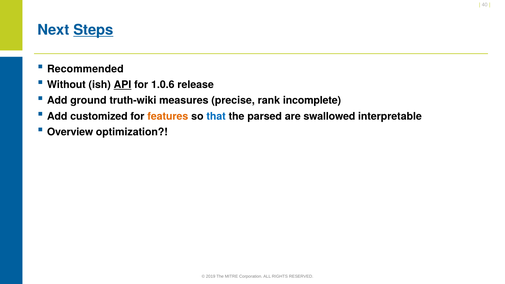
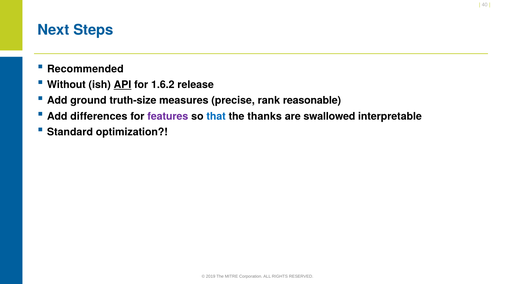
Steps underline: present -> none
1.0.6: 1.0.6 -> 1.6.2
truth-wiki: truth-wiki -> truth-size
incomplete: incomplete -> reasonable
customized: customized -> differences
features colour: orange -> purple
parsed: parsed -> thanks
Overview: Overview -> Standard
